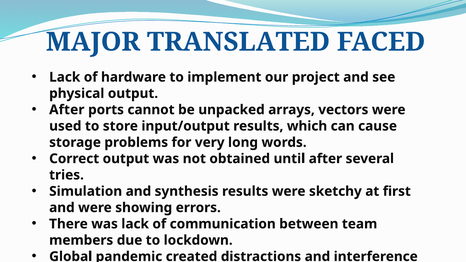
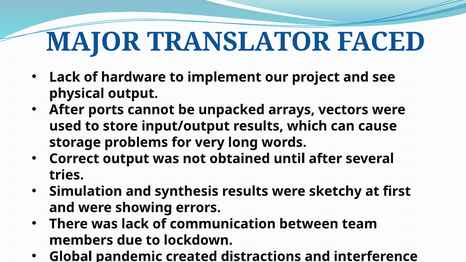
TRANSLATED: TRANSLATED -> TRANSLATOR
